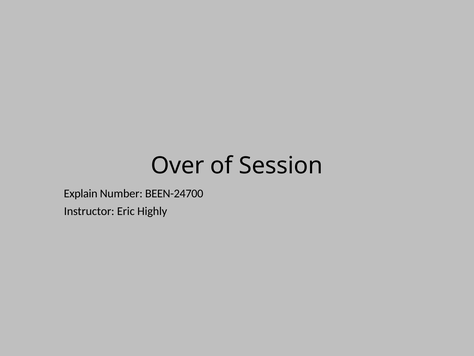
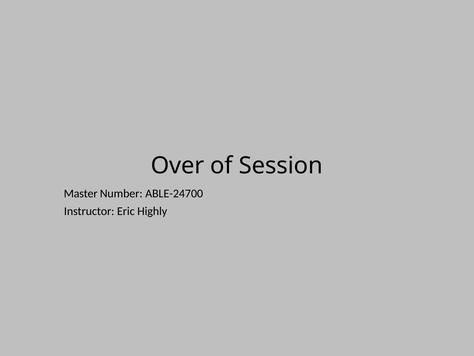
Explain: Explain -> Master
BEEN-24700: BEEN-24700 -> ABLE-24700
